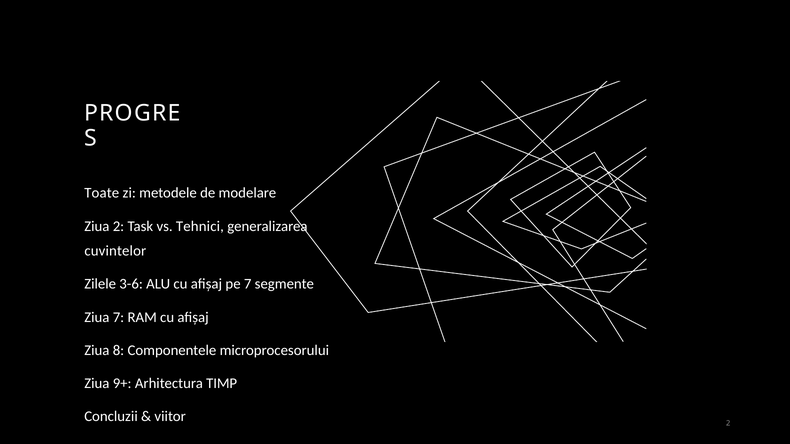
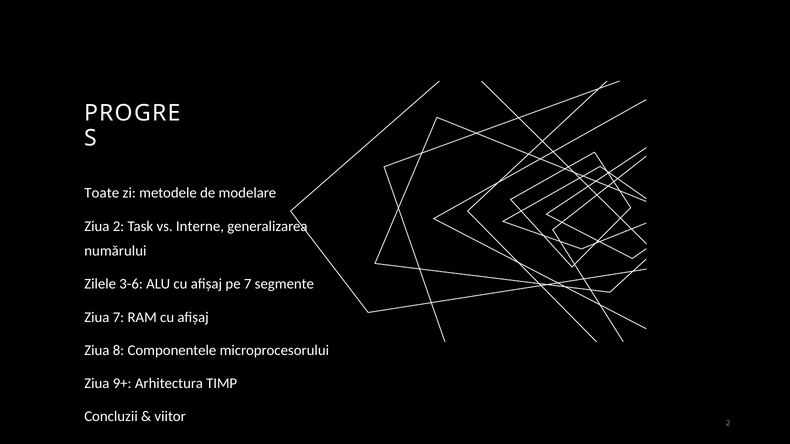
Tehnici: Tehnici -> Interne
cuvintelor: cuvintelor -> numărului
